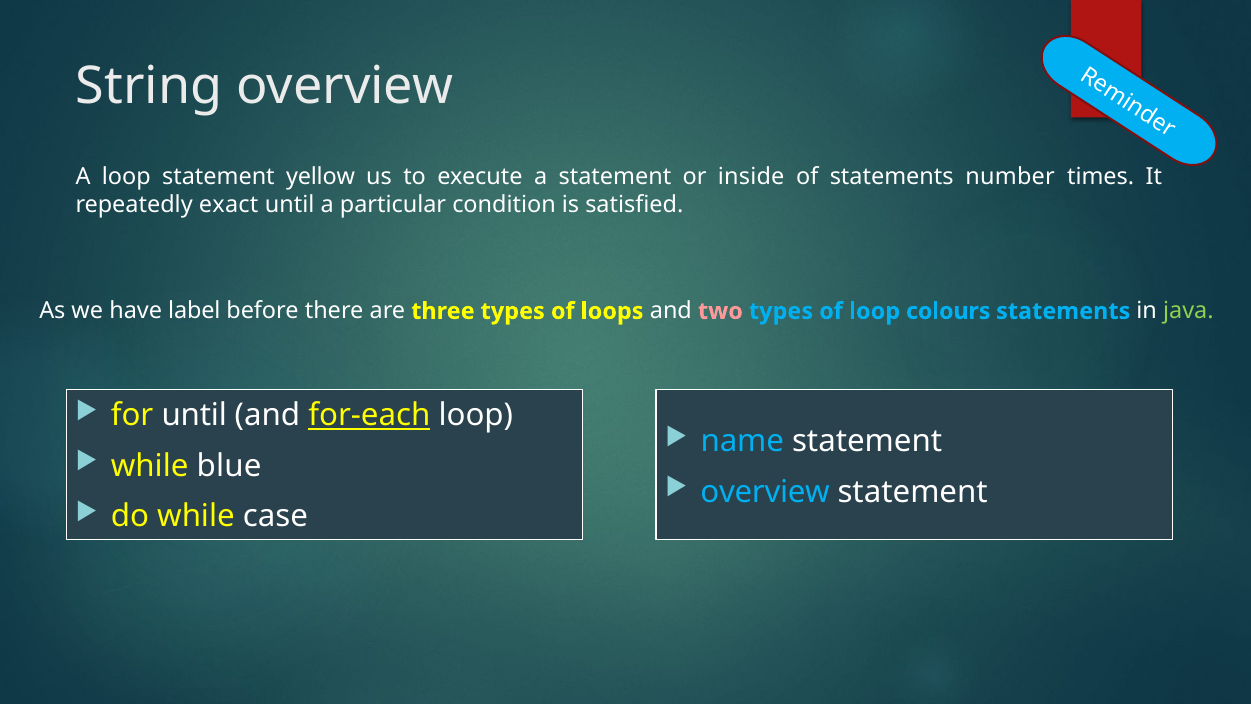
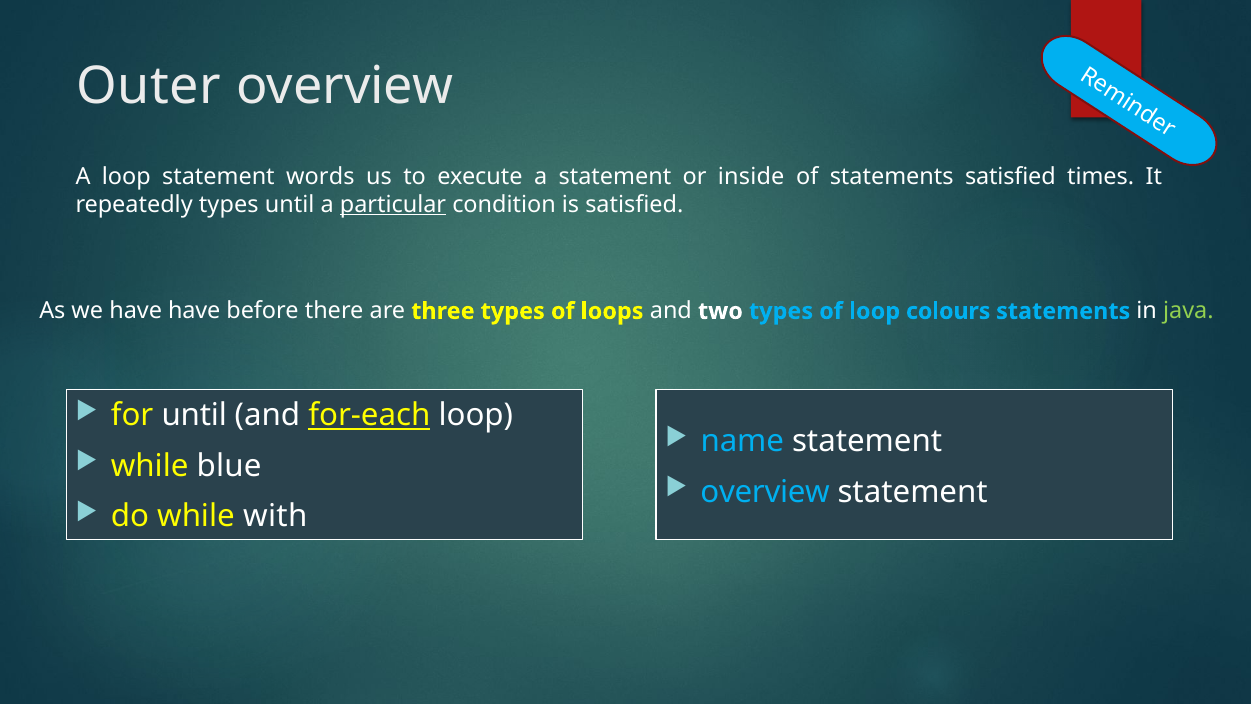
String: String -> Outer
yellow: yellow -> words
statements number: number -> satisfied
repeatedly exact: exact -> types
particular underline: none -> present
have label: label -> have
two colour: pink -> white
case: case -> with
